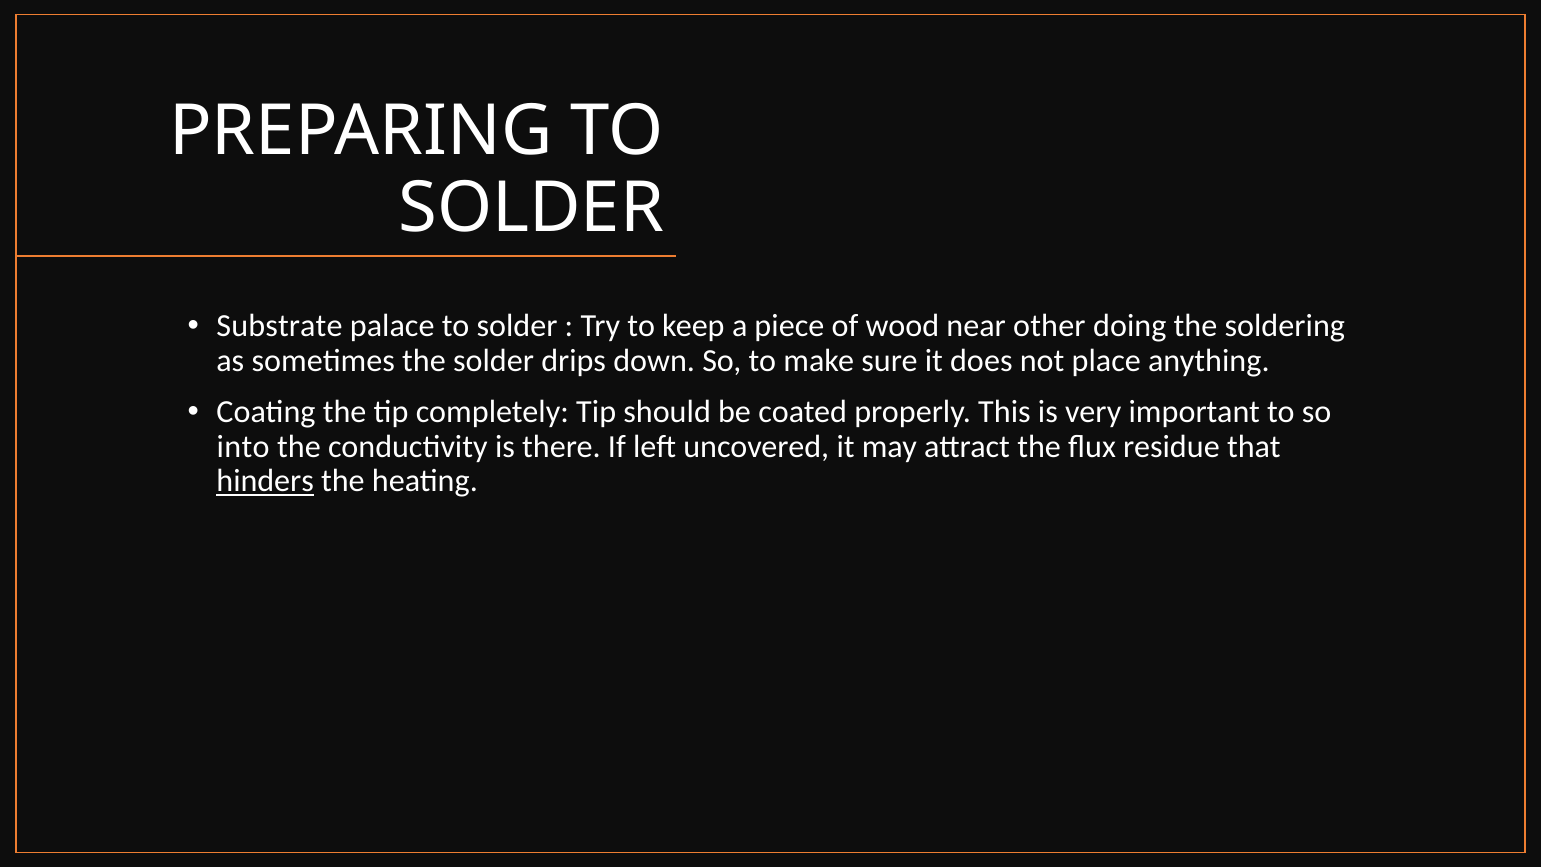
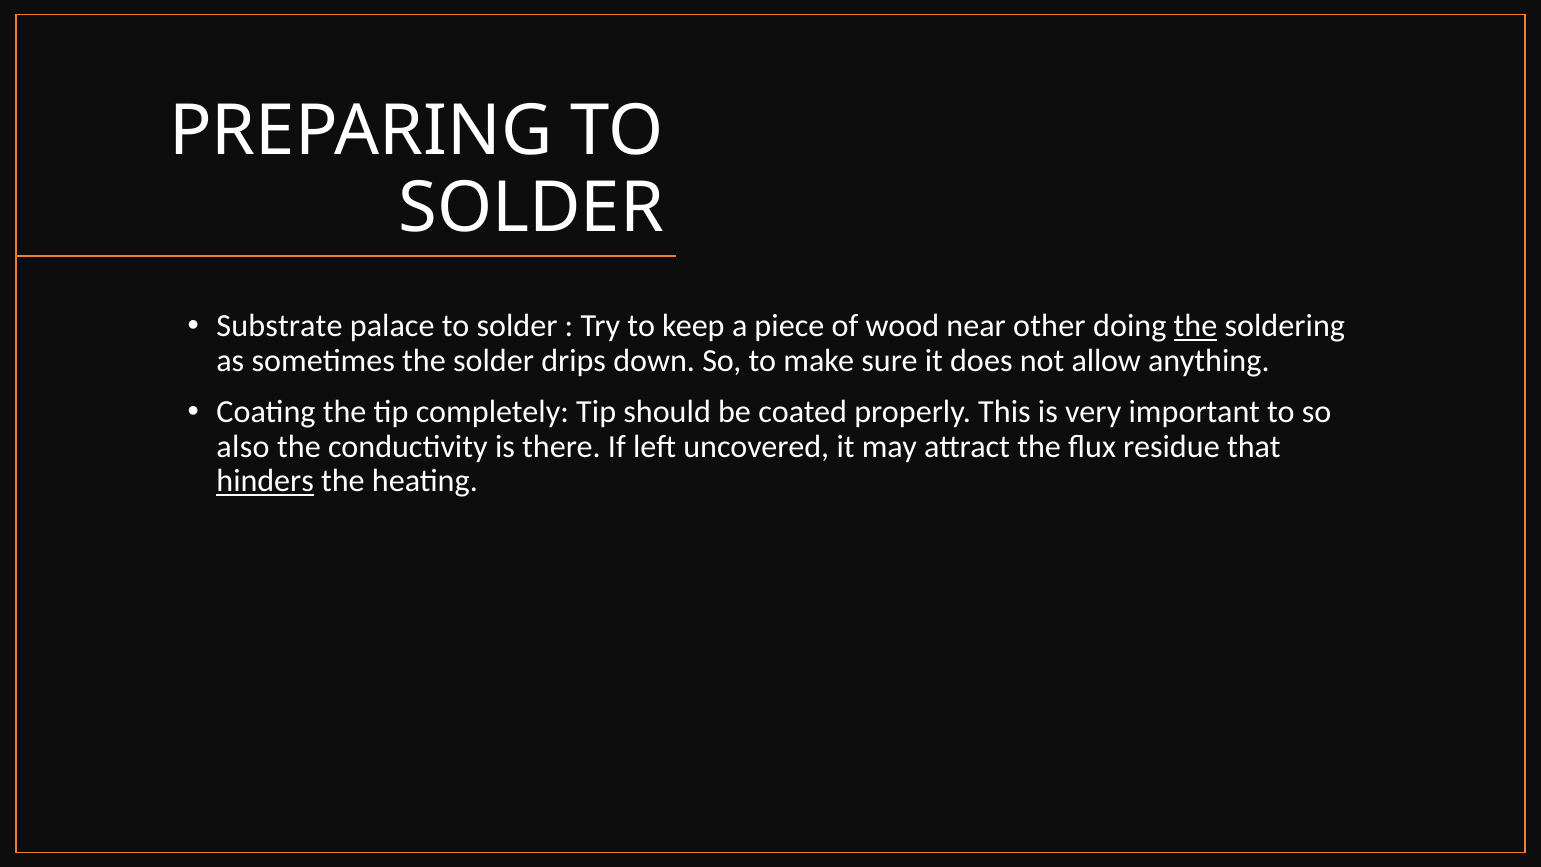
the at (1196, 326) underline: none -> present
place: place -> allow
into: into -> also
